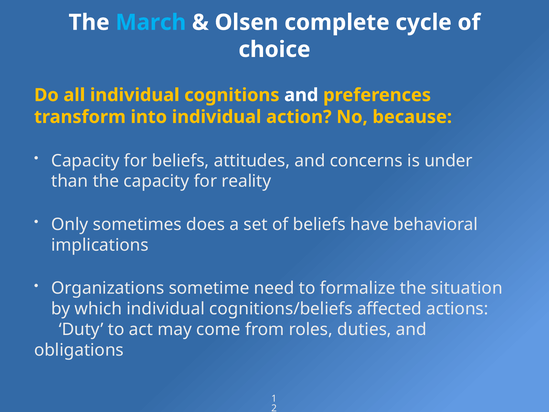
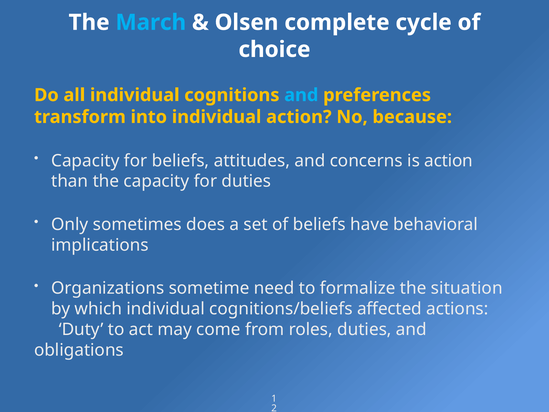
and at (301, 95) colour: white -> light blue
is under: under -> action
for reality: reality -> duties
